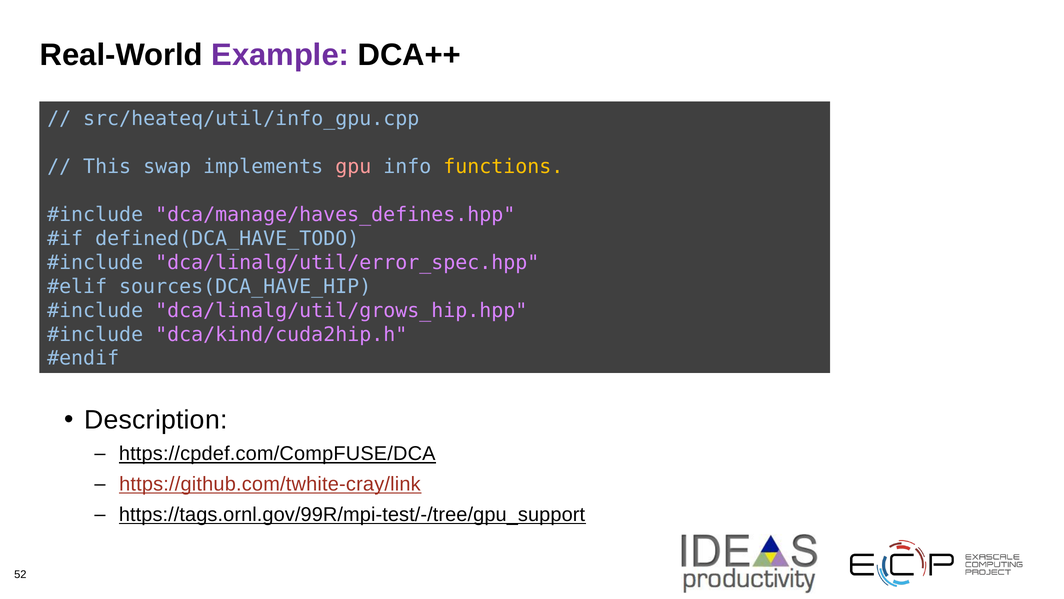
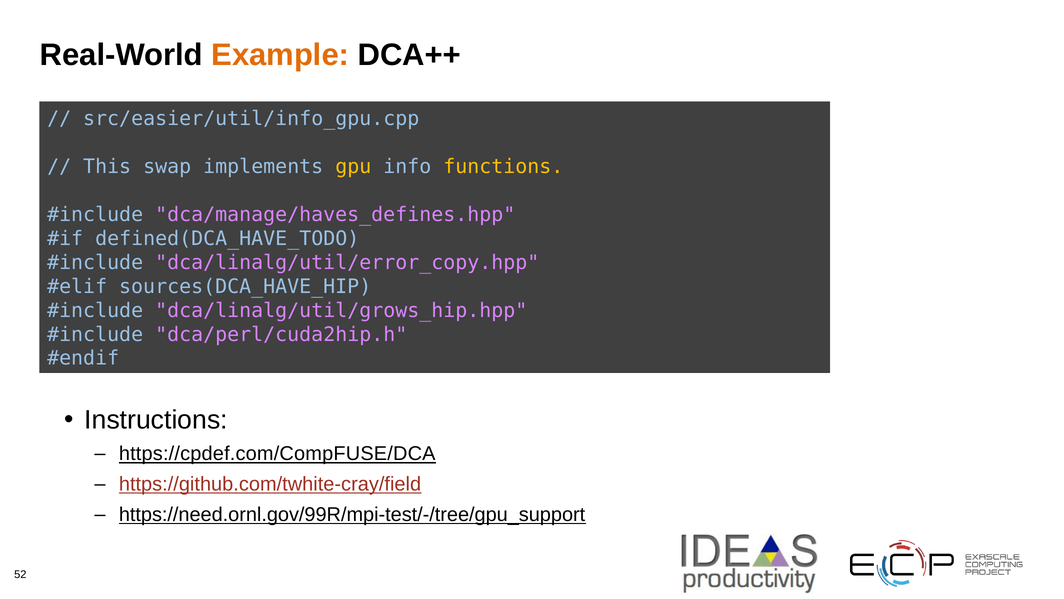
Example colour: purple -> orange
src/heateq/util/info_gpu.cpp: src/heateq/util/info_gpu.cpp -> src/easier/util/info_gpu.cpp
gpu colour: pink -> yellow
dca/linalg/util/error_spec.hpp: dca/linalg/util/error_spec.hpp -> dca/linalg/util/error_copy.hpp
dca/kind/cuda2hip.h: dca/kind/cuda2hip.h -> dca/perl/cuda2hip.h
Description: Description -> Instructions
https://github.com/twhite-cray/link: https://github.com/twhite-cray/link -> https://github.com/twhite-cray/field
https://tags.ornl.gov/99R/mpi-test/-/tree/gpu_support: https://tags.ornl.gov/99R/mpi-test/-/tree/gpu_support -> https://need.ornl.gov/99R/mpi-test/-/tree/gpu_support
